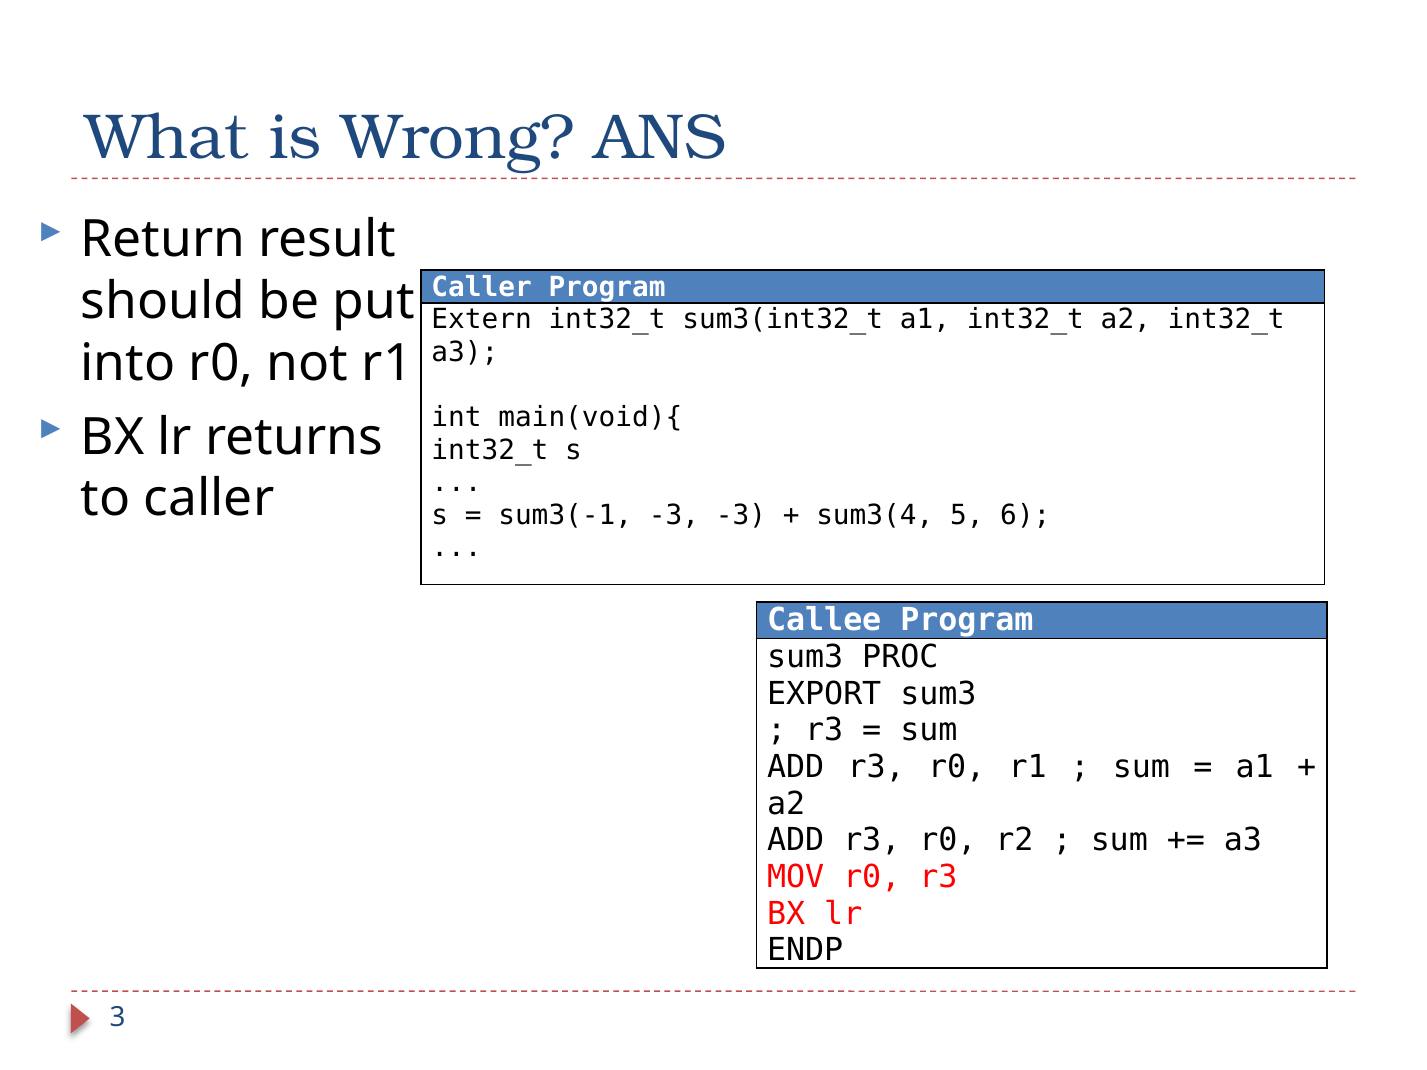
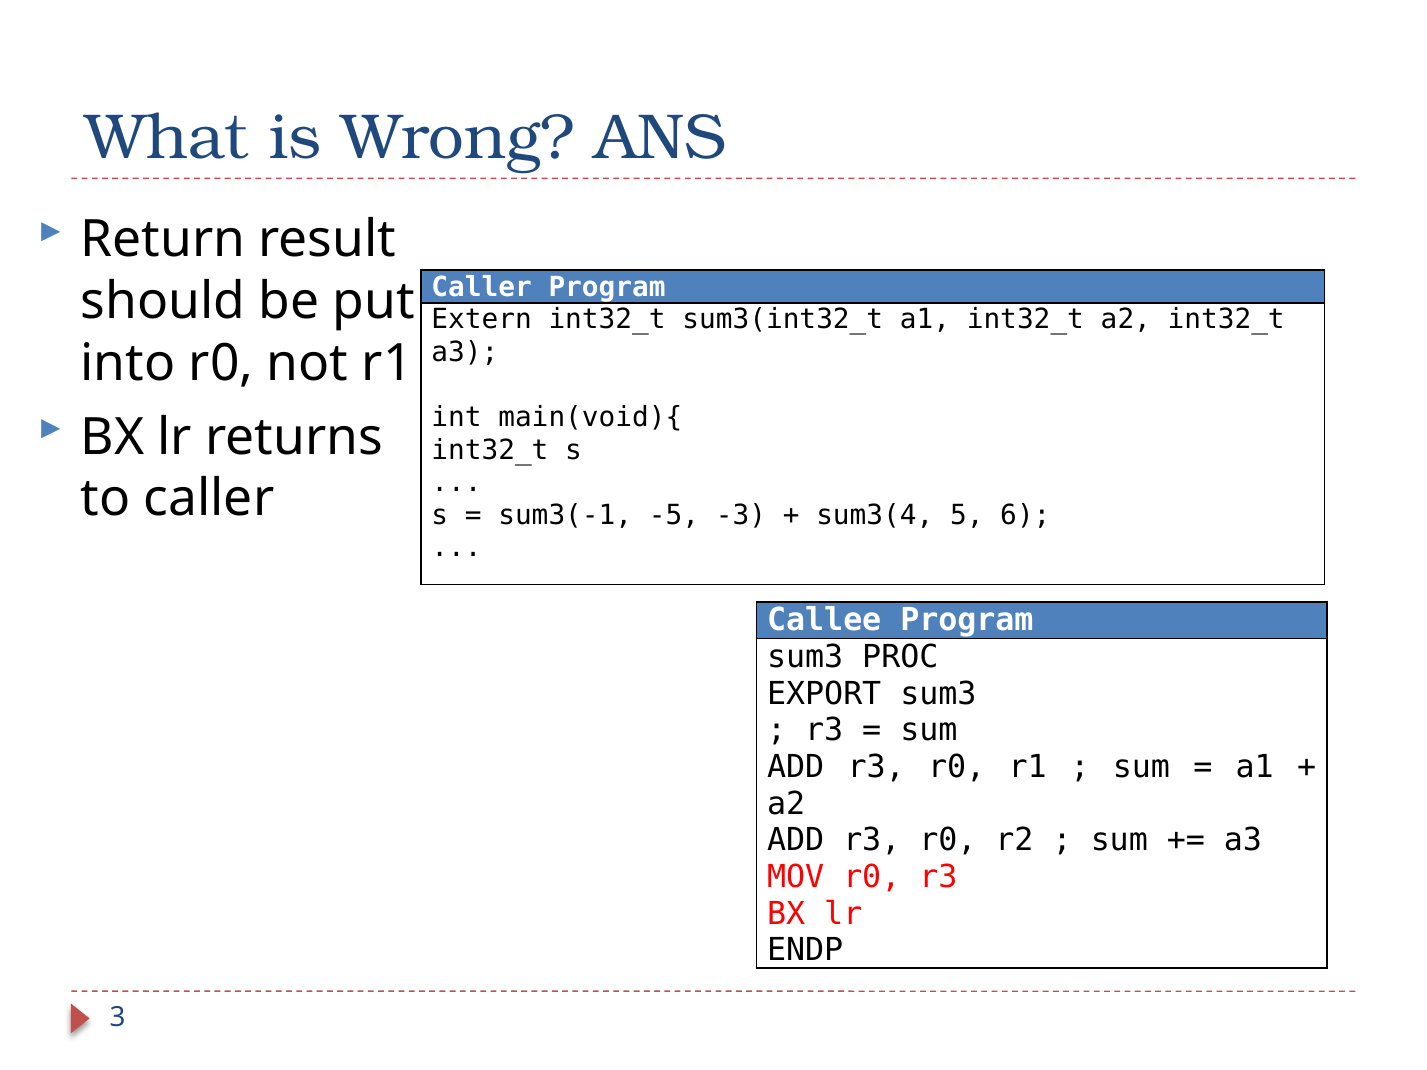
sum3(-1 -3: -3 -> -5
